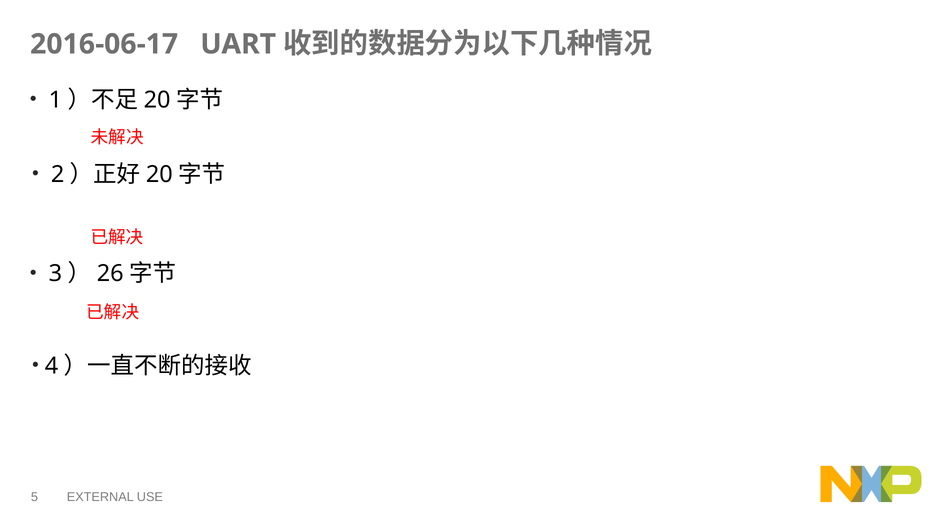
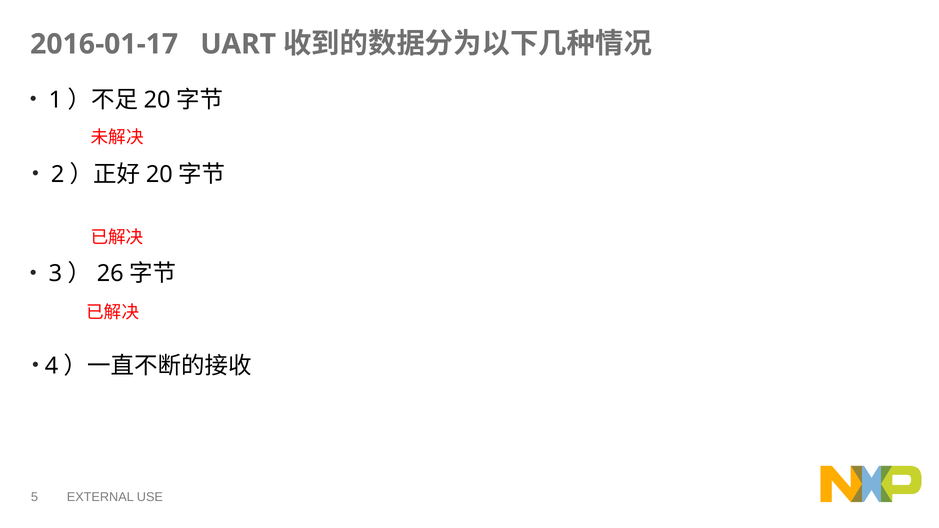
2016-06-17: 2016-06-17 -> 2016-01-17
